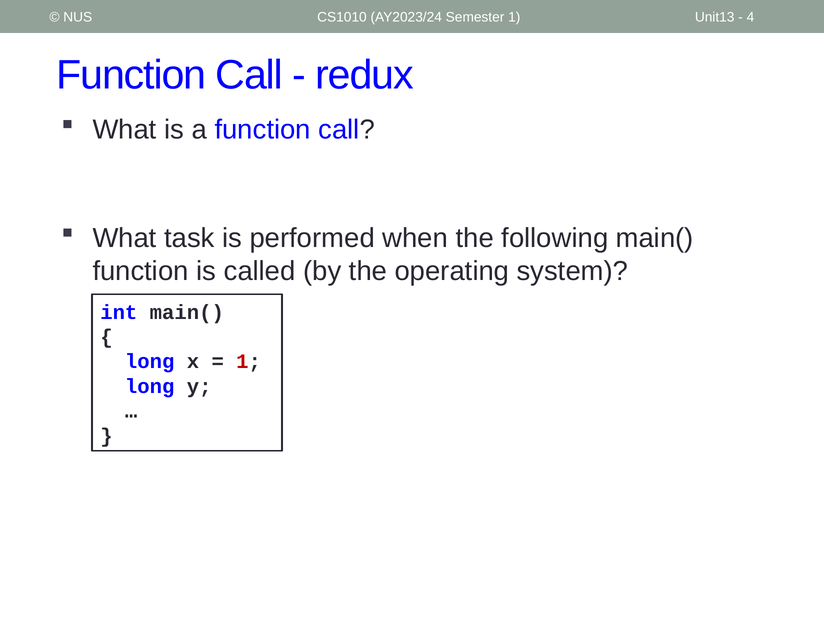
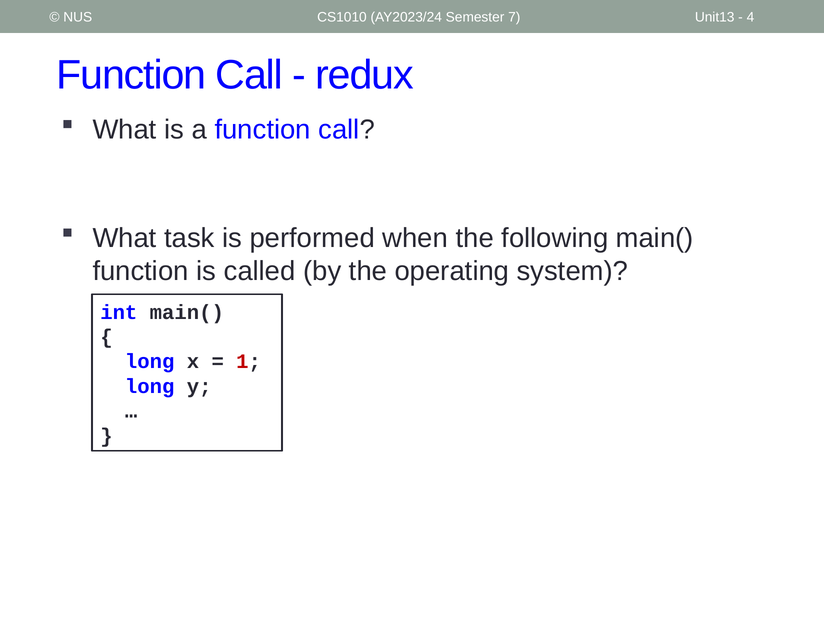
Semester 1: 1 -> 7
